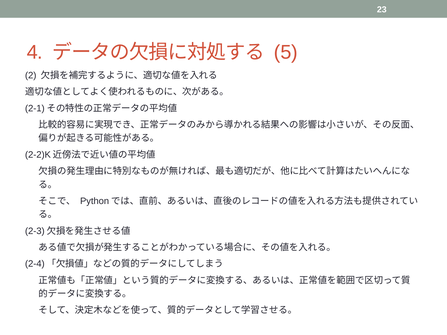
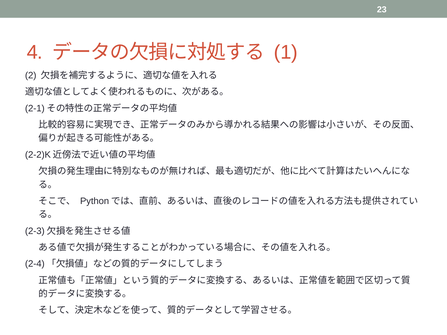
5: 5 -> 1
